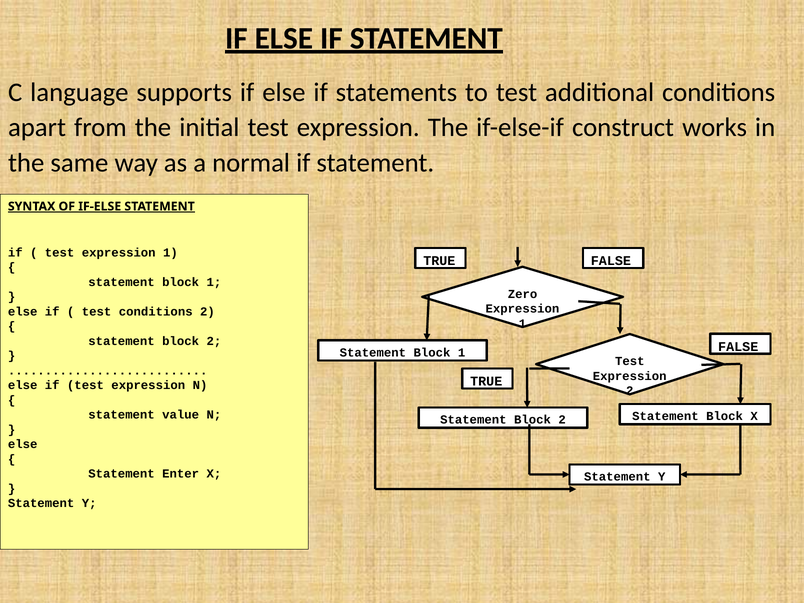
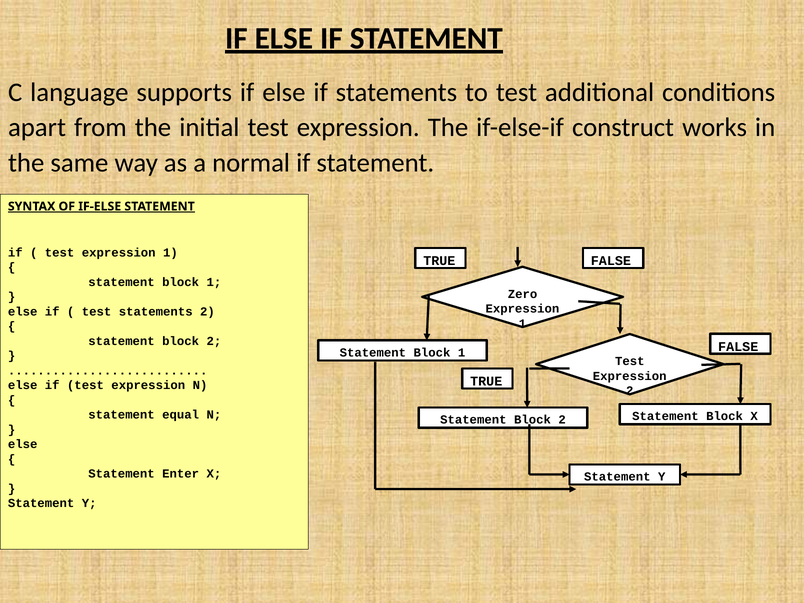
test conditions: conditions -> statements
value: value -> equal
